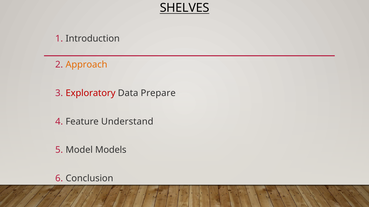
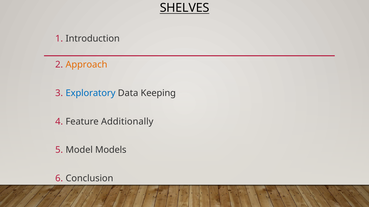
Exploratory colour: red -> blue
Prepare: Prepare -> Keeping
Understand: Understand -> Additionally
